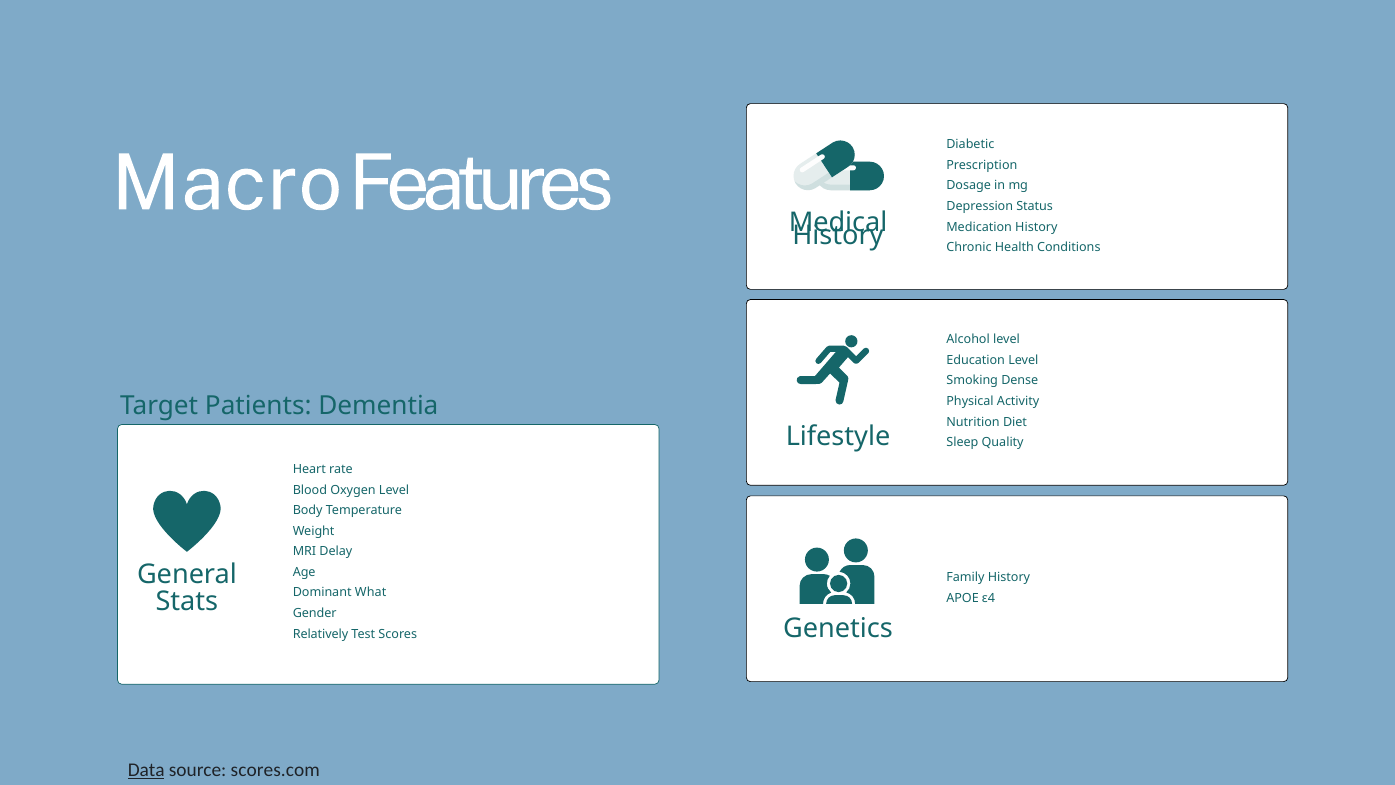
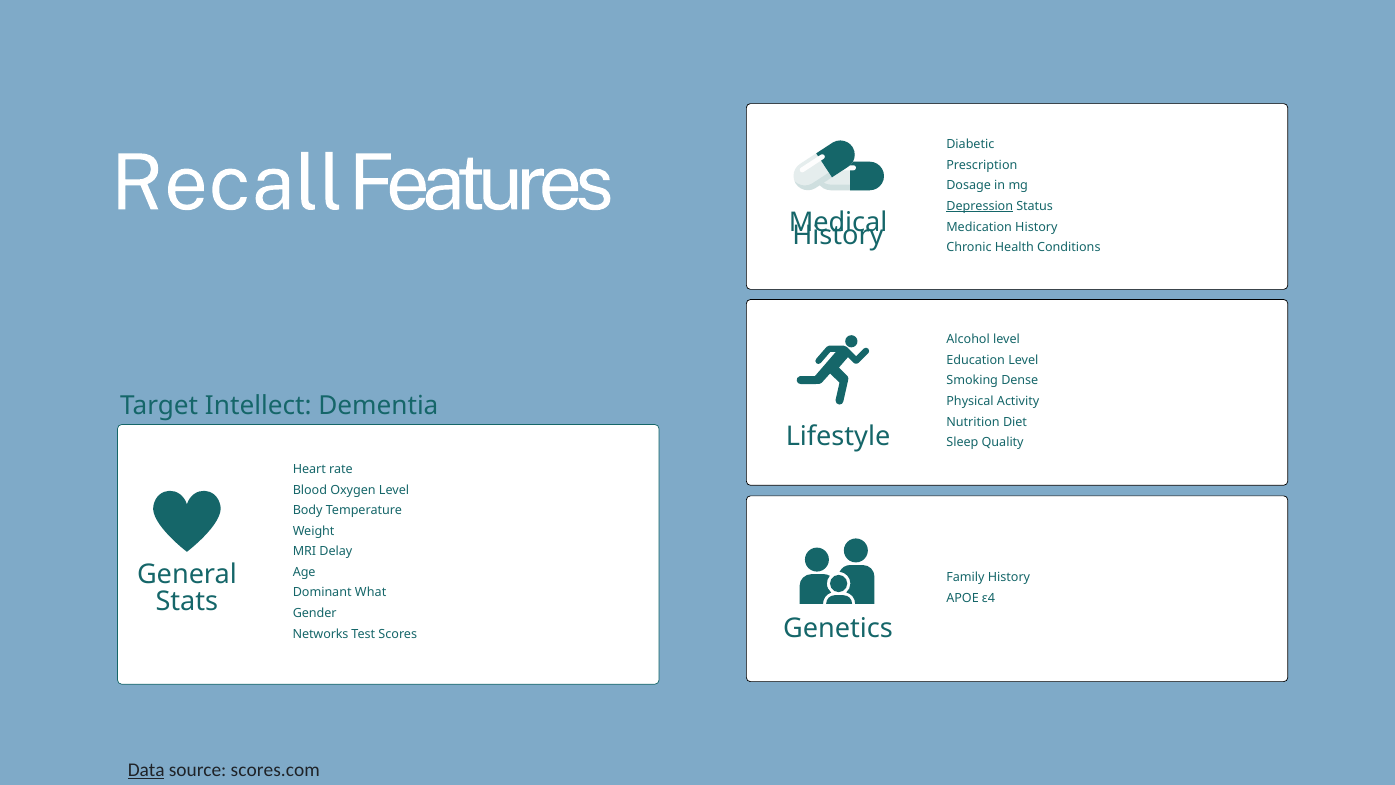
Macro: Macro -> Recall
Depression underline: none -> present
Patients: Patients -> Intellect
Relatively: Relatively -> Networks
